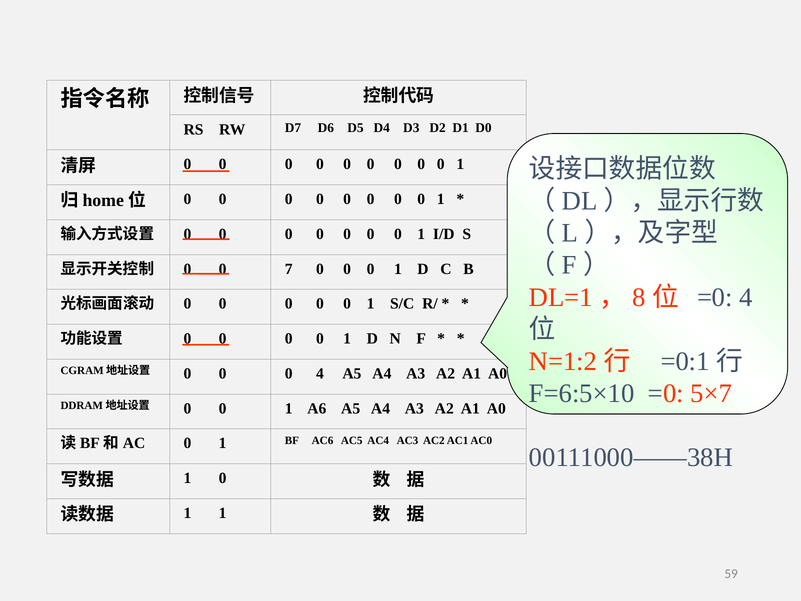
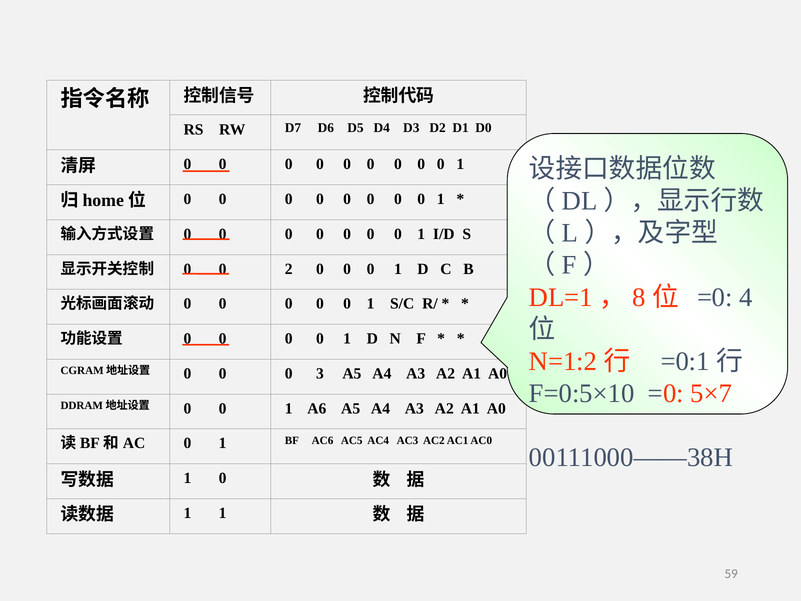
7: 7 -> 2
0 4: 4 -> 3
F=6:5×10: F=6:5×10 -> F=0:5×10
